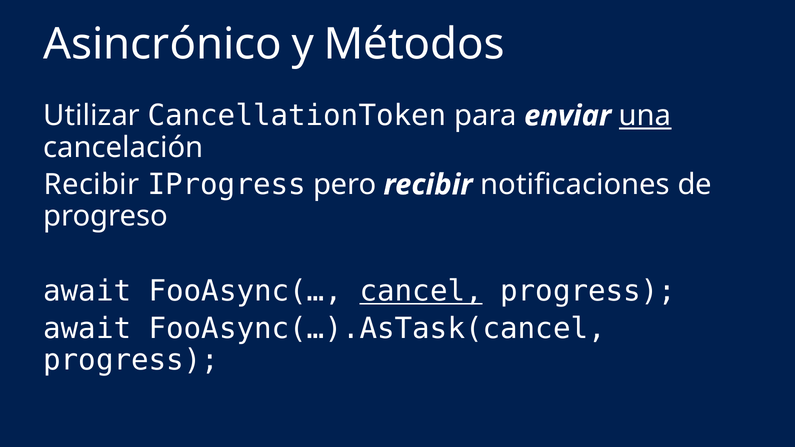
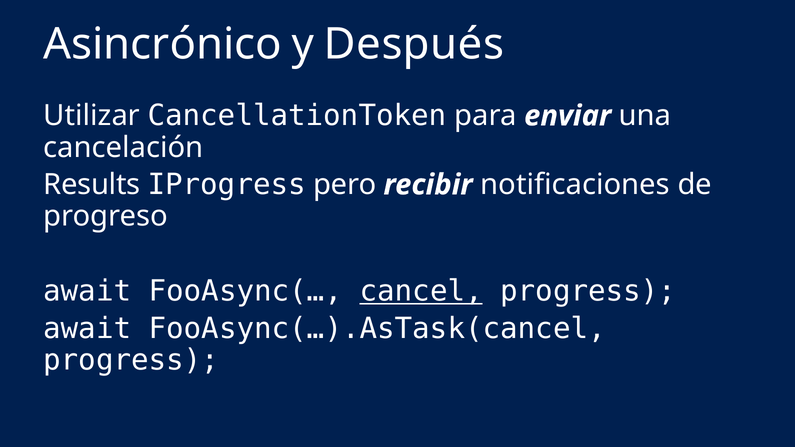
Métodos: Métodos -> Después
una underline: present -> none
Recibir at (92, 185): Recibir -> Results
